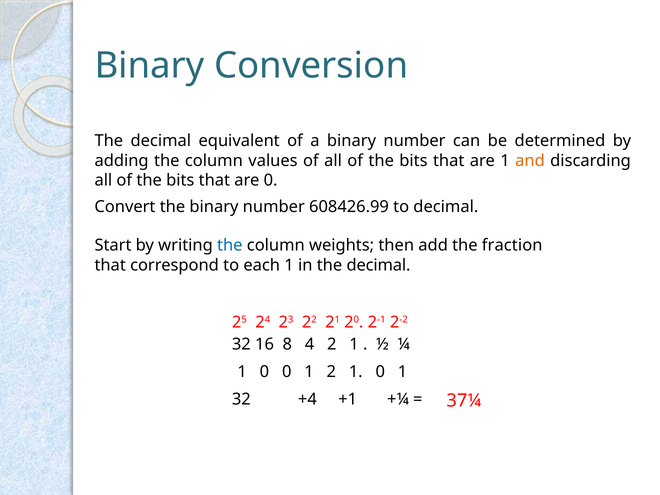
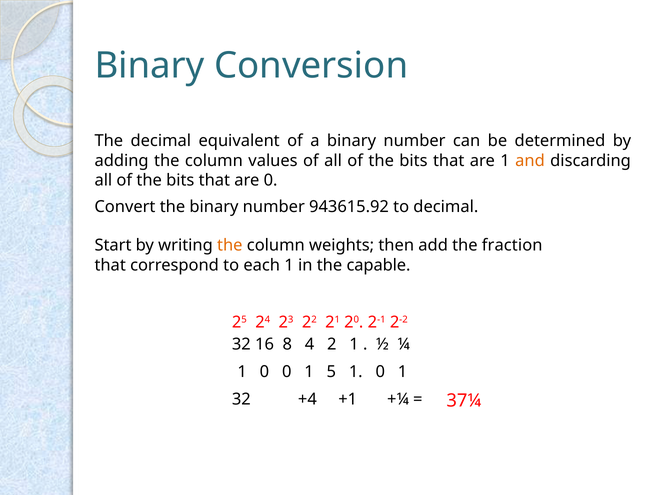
608426.99: 608426.99 -> 943615.92
the at (230, 245) colour: blue -> orange
in the decimal: decimal -> capable
1 2: 2 -> 5
